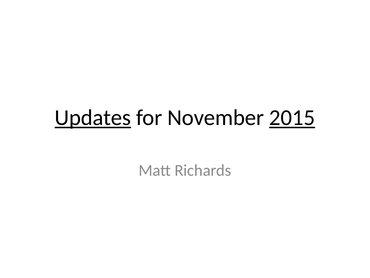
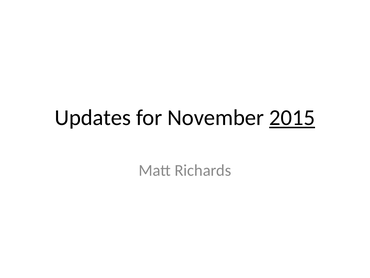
Updates underline: present -> none
